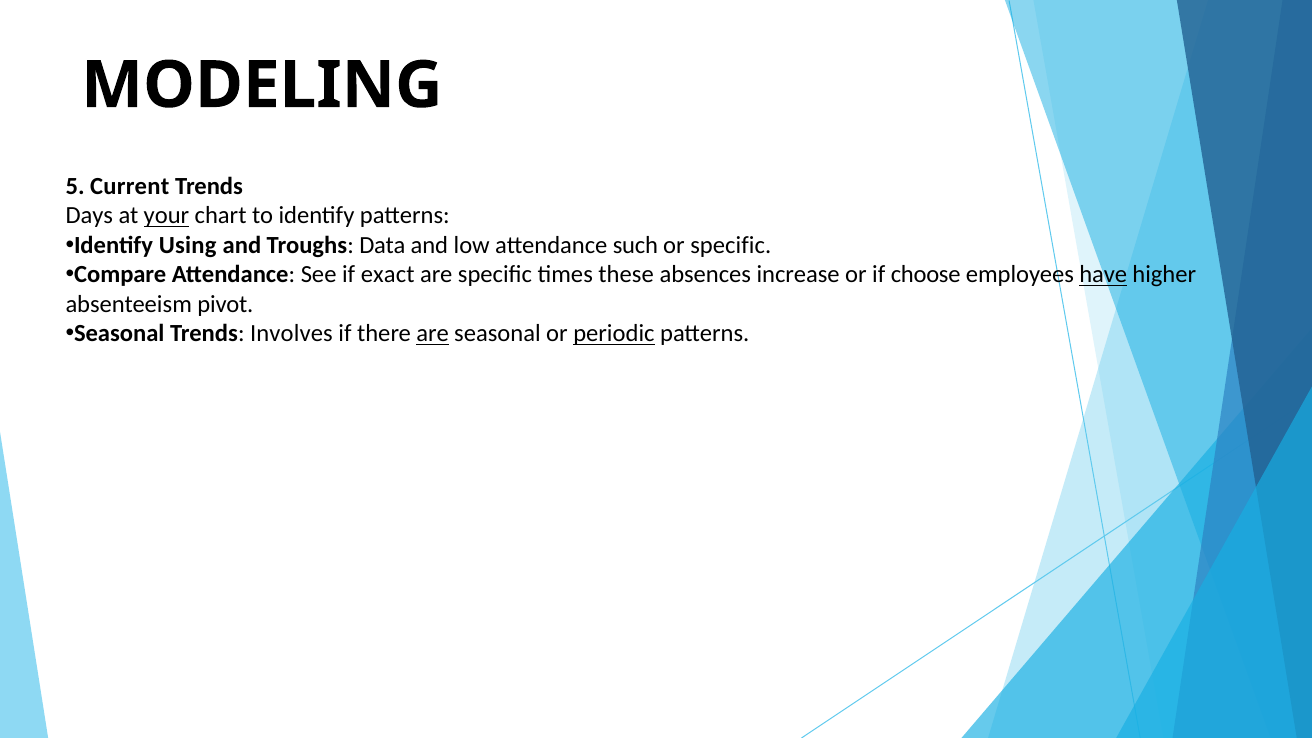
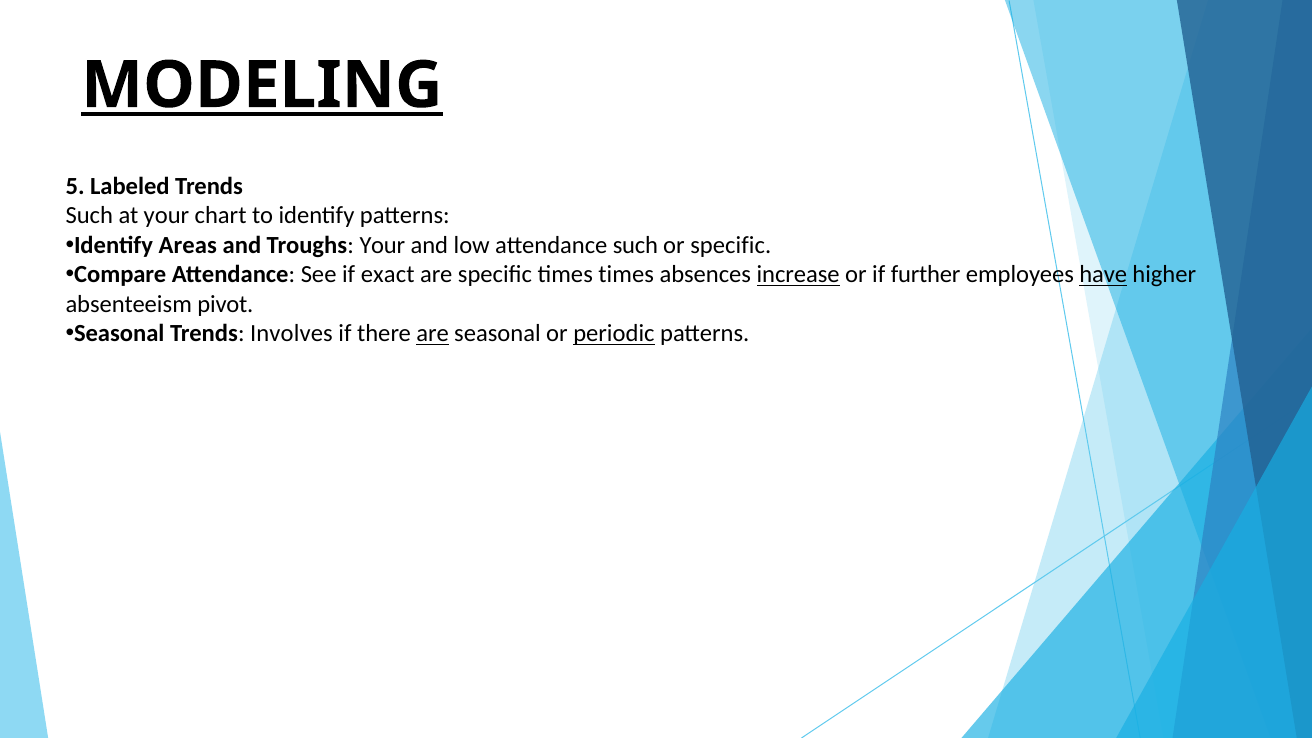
MODELING underline: none -> present
Current: Current -> Labeled
Days at (89, 216): Days -> Such
your at (166, 216) underline: present -> none
Using: Using -> Areas
Troughs Data: Data -> Your
times these: these -> times
increase underline: none -> present
choose: choose -> further
